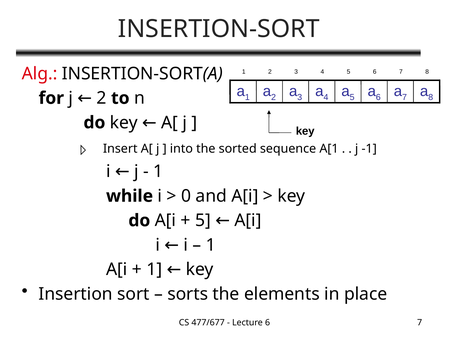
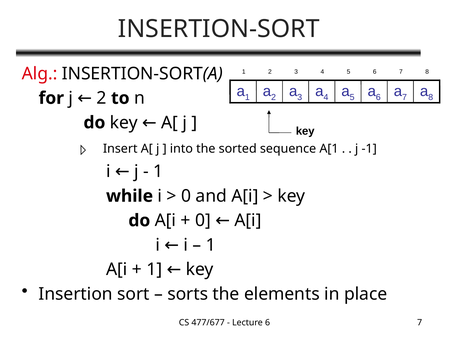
5 at (203, 220): 5 -> 0
